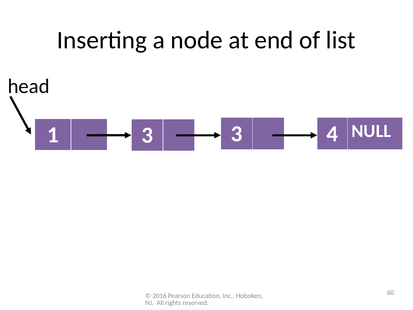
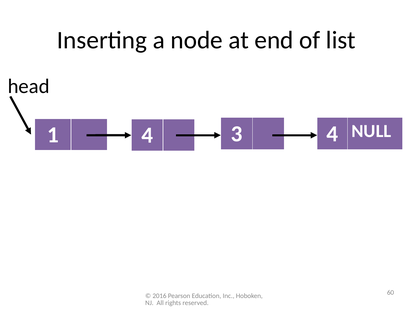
1 3: 3 -> 4
